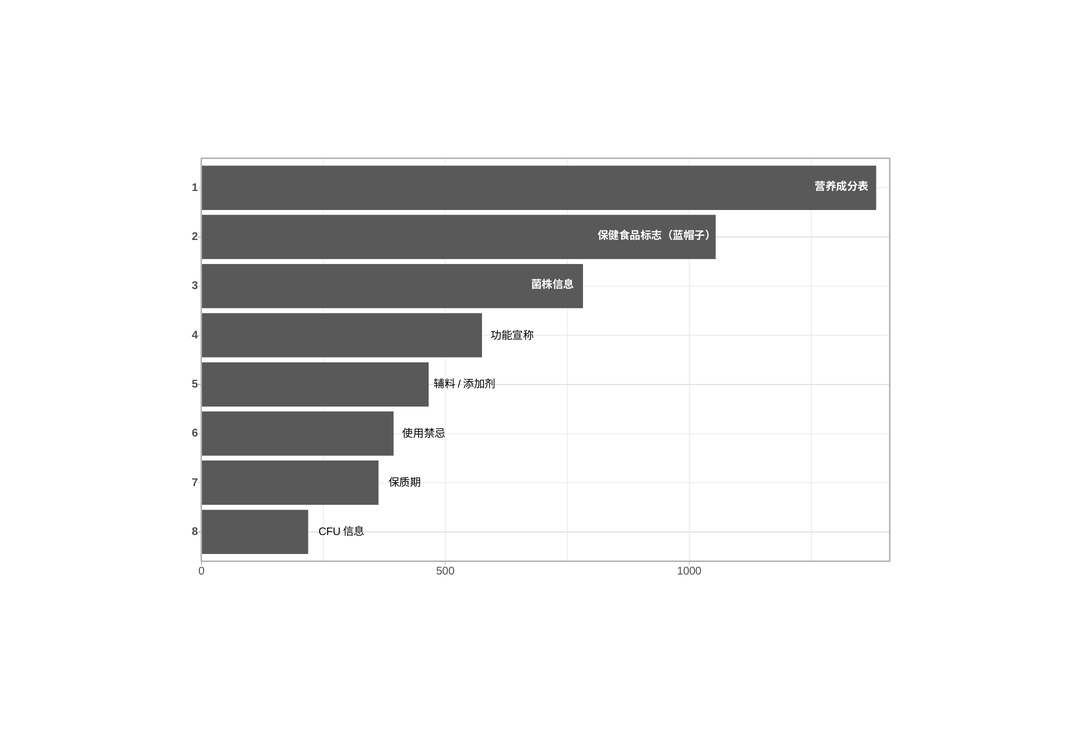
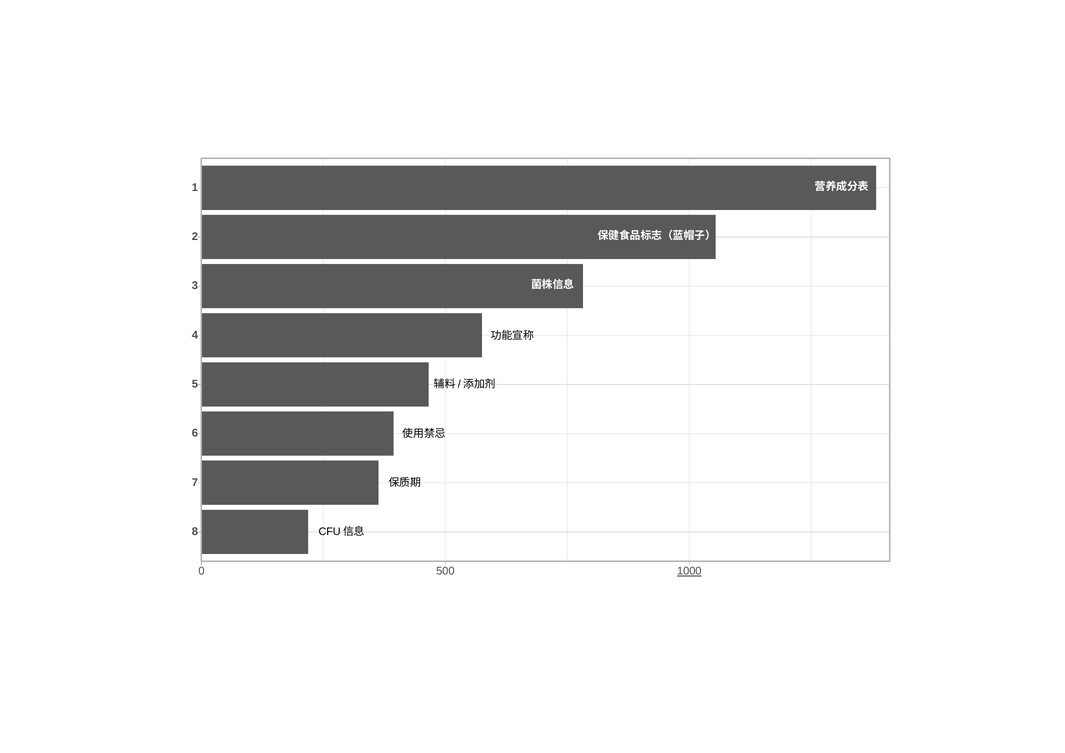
1000 underline: none -> present
